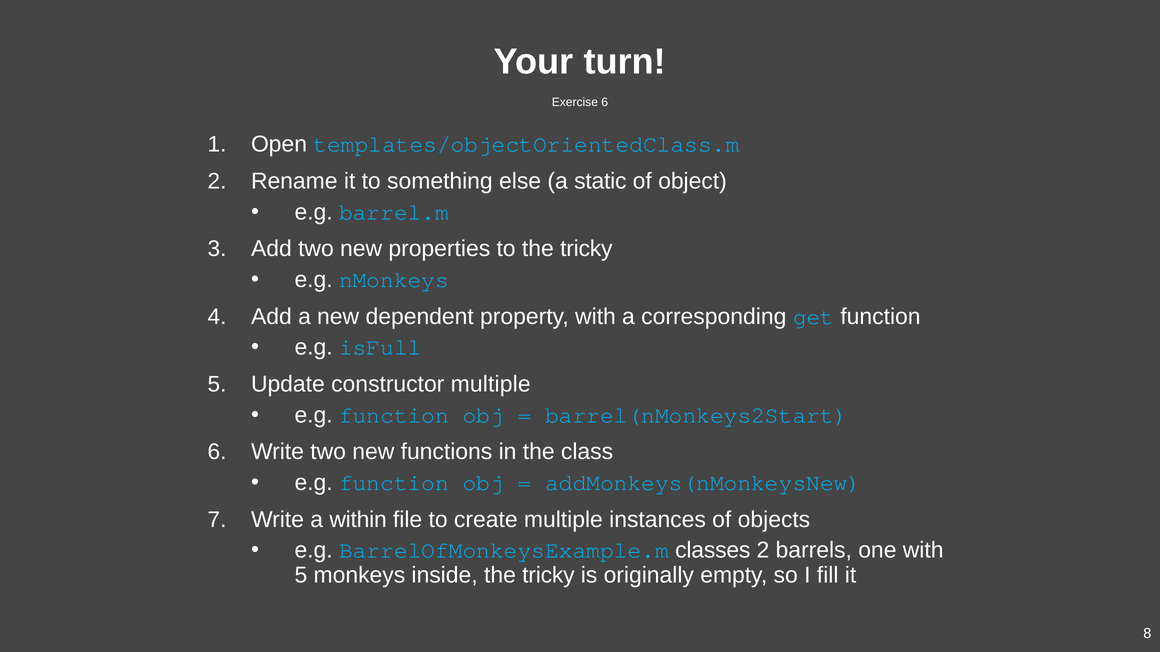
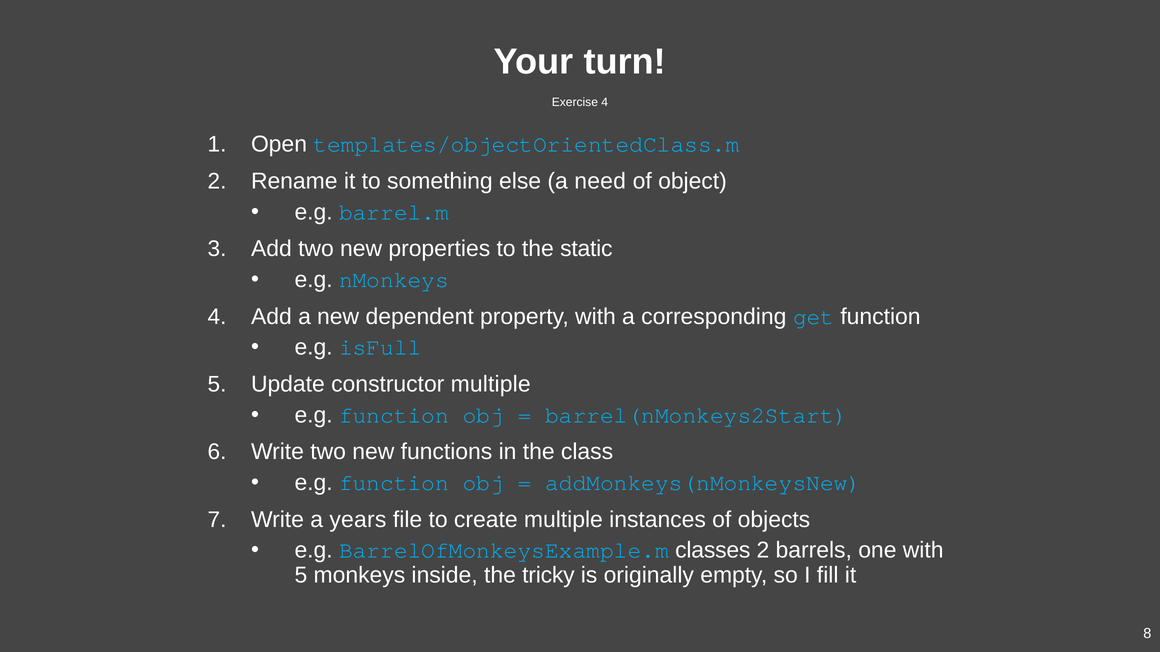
Exercise 6: 6 -> 4
static: static -> need
to the tricky: tricky -> static
within: within -> years
